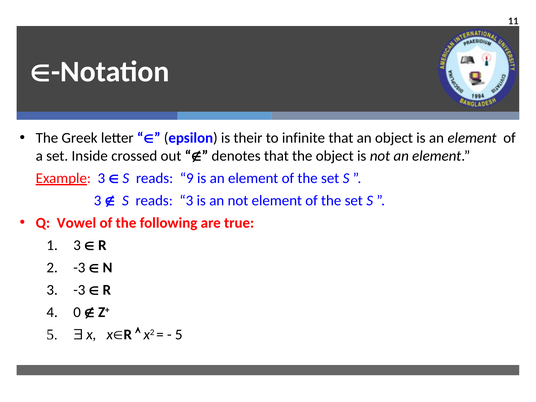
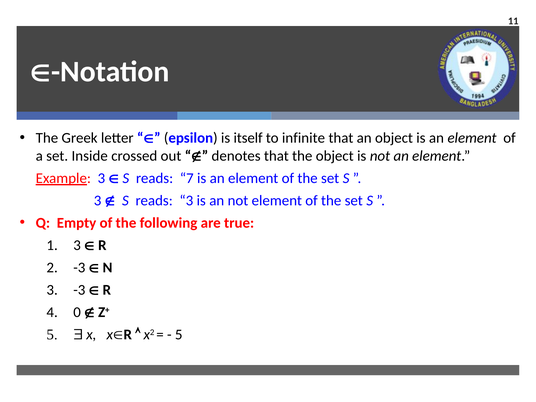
their: their -> itself
9: 9 -> 7
Vowel: Vowel -> Empty
